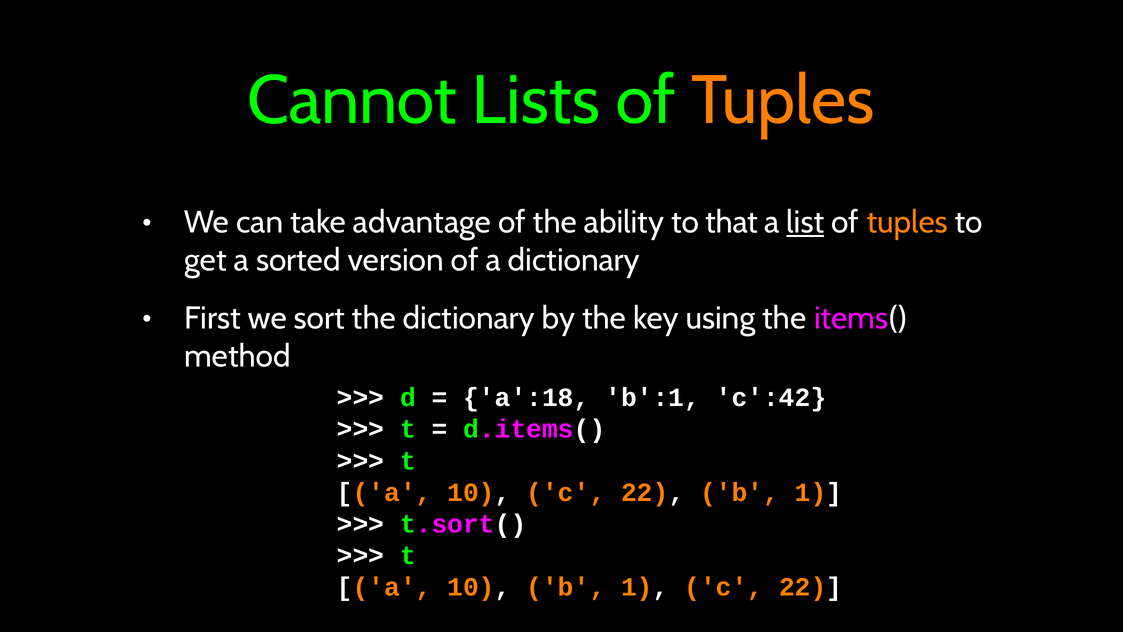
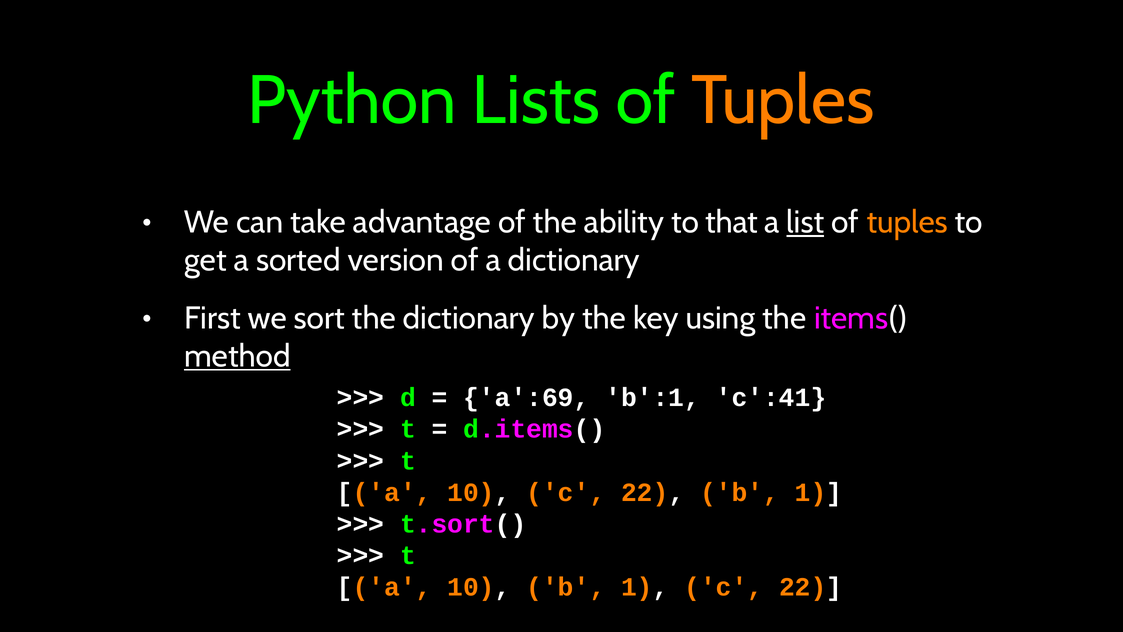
Cannot: Cannot -> Python
method underline: none -> present
a':18: a':18 -> a':69
c':42: c':42 -> c':41
